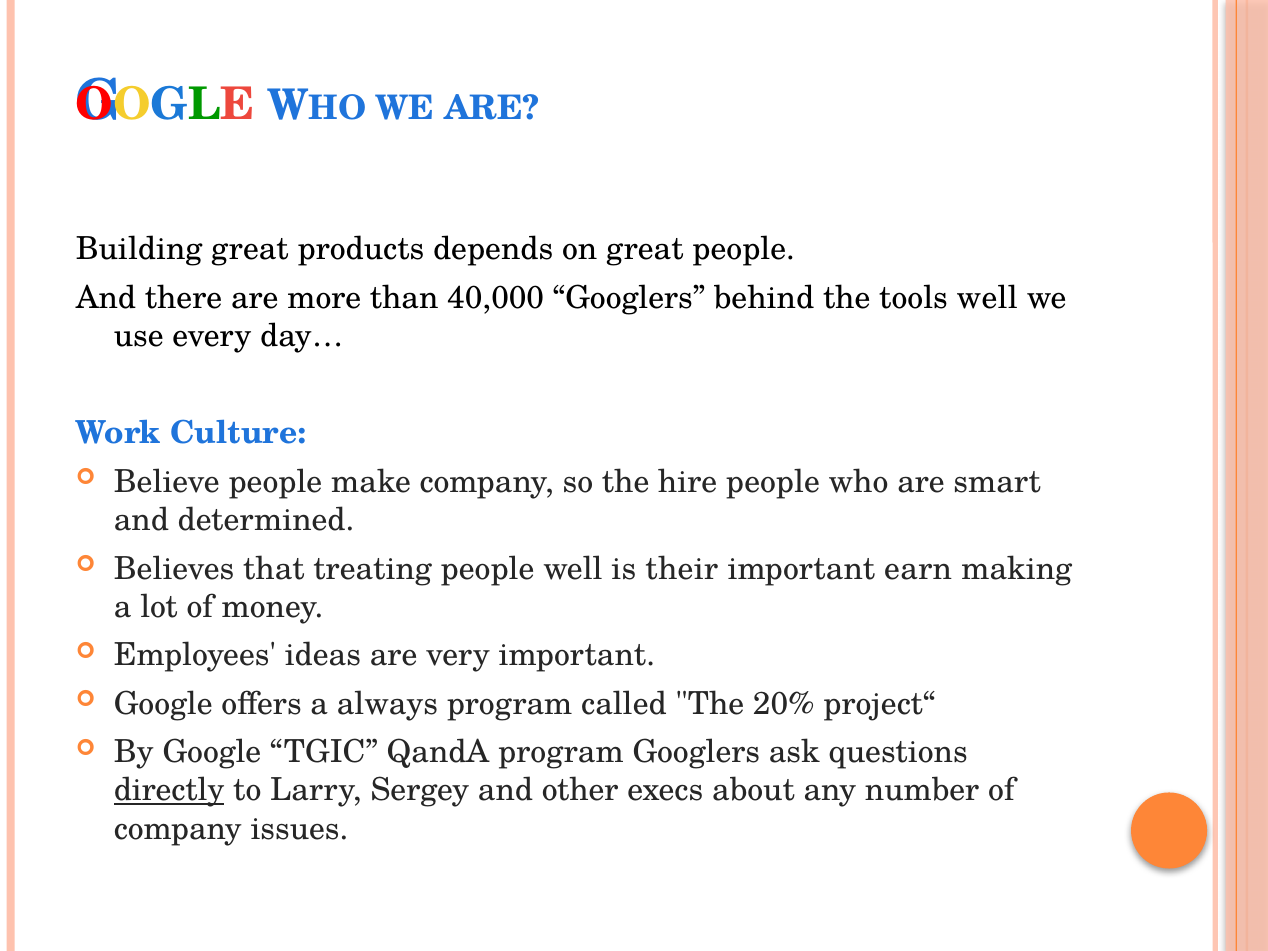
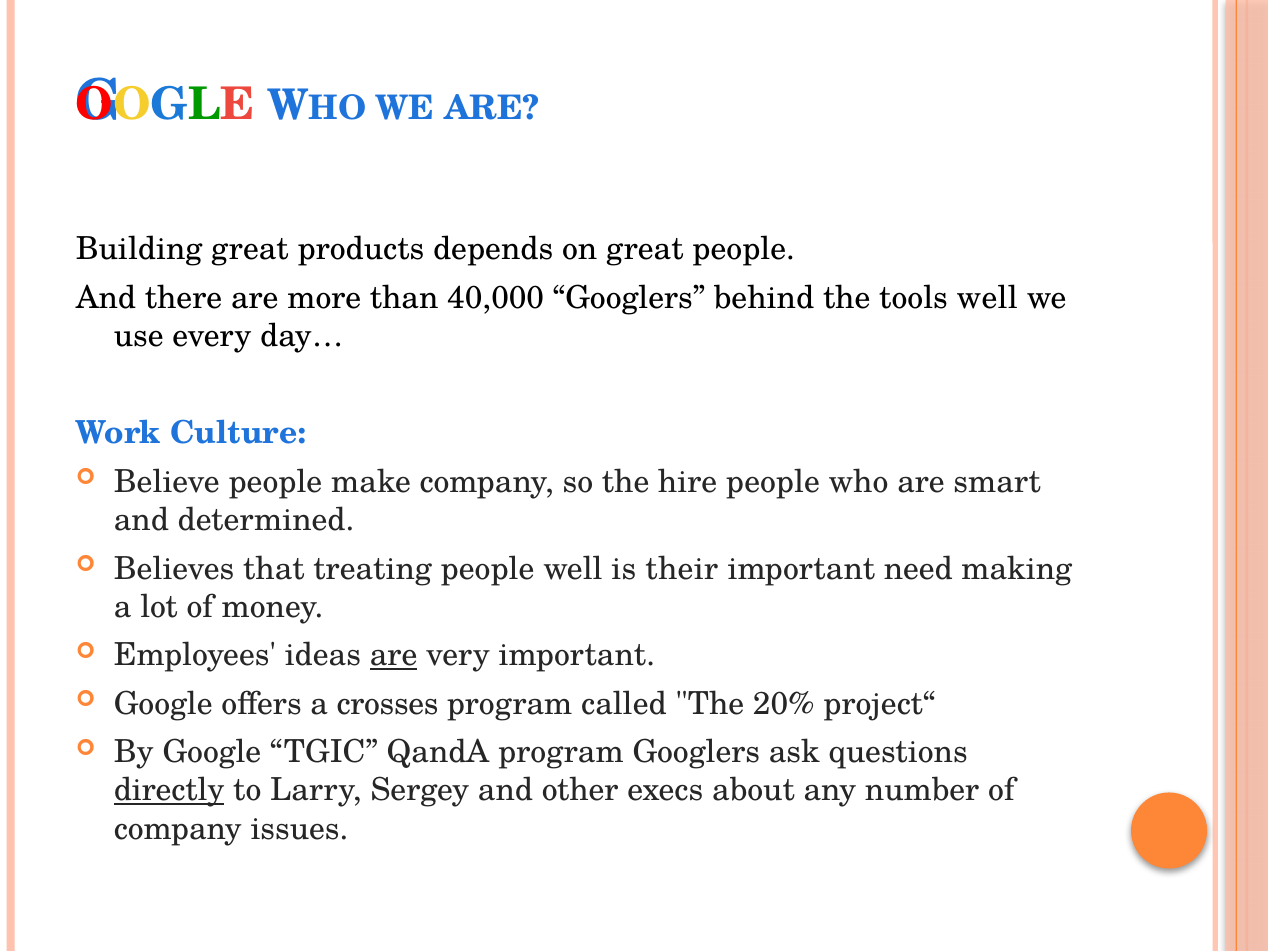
earn: earn -> need
are at (394, 655) underline: none -> present
always: always -> crosses
